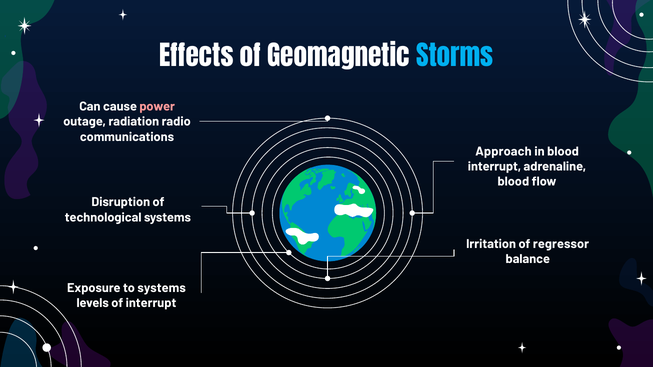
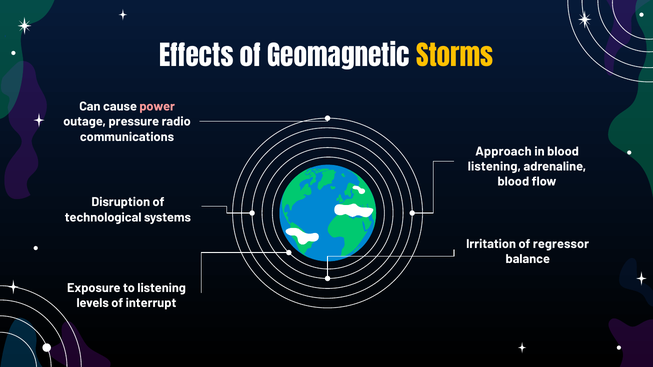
Storms colour: light blue -> yellow
radiation: radiation -> pressure
interrupt at (495, 167): interrupt -> listening
to systems: systems -> listening
